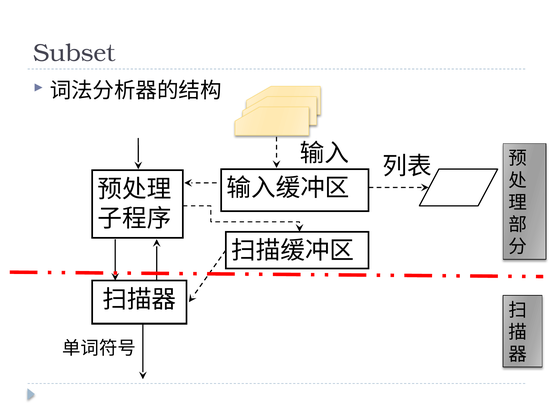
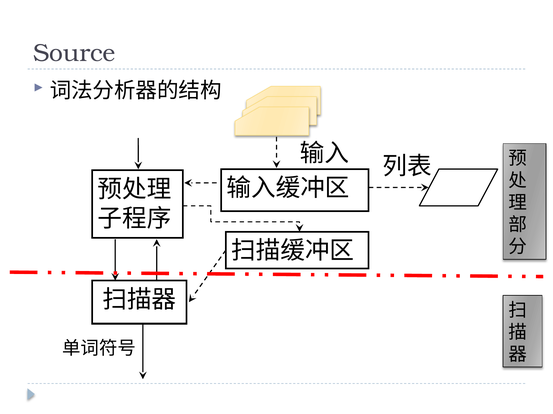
Subset: Subset -> Source
